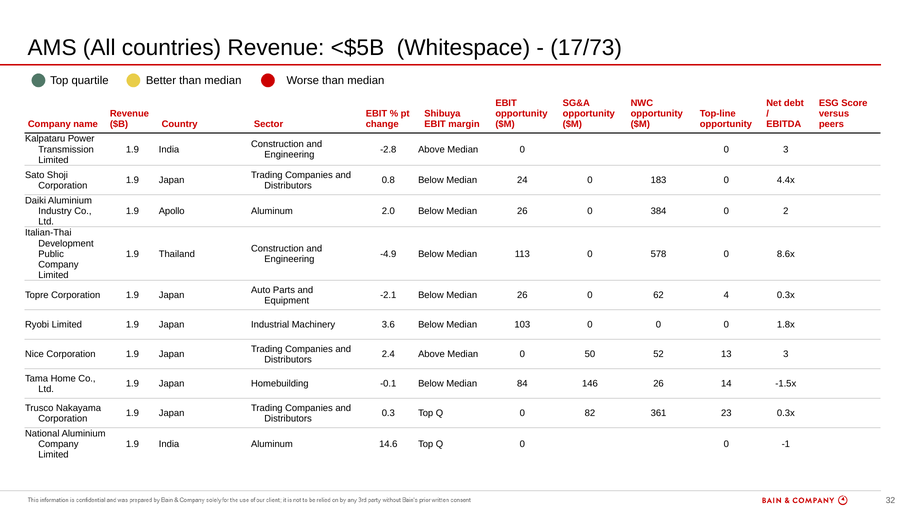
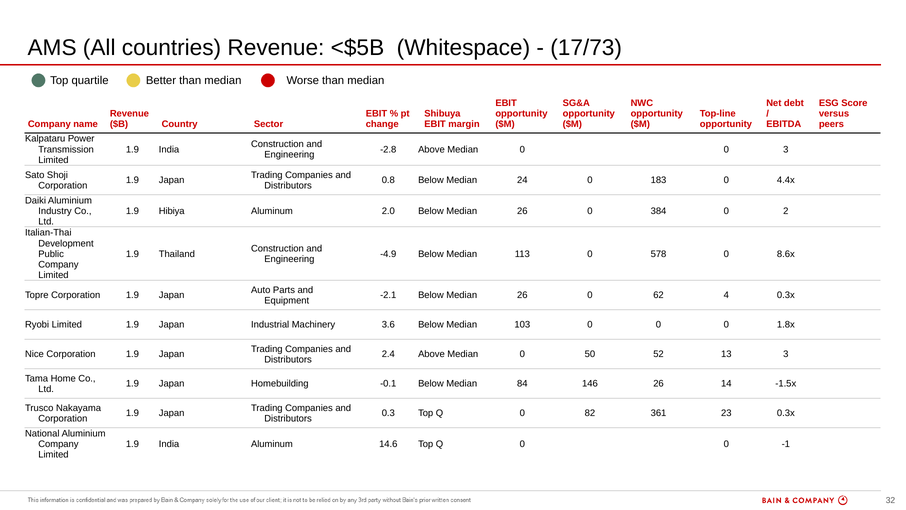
Apollo: Apollo -> Hibiya
